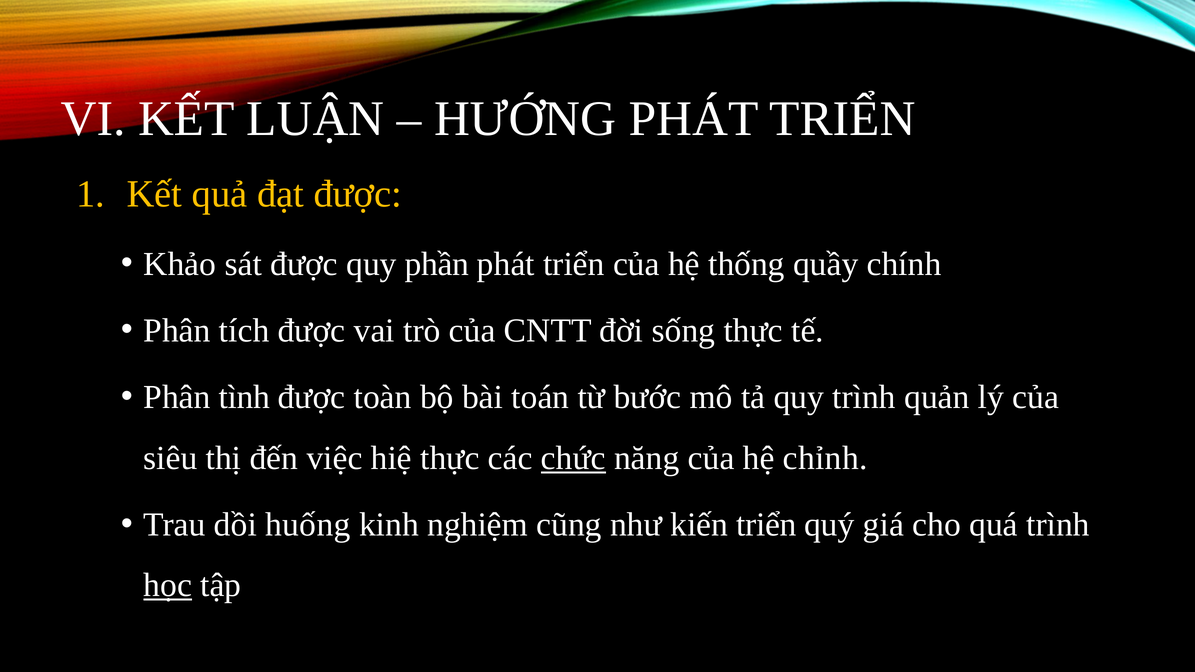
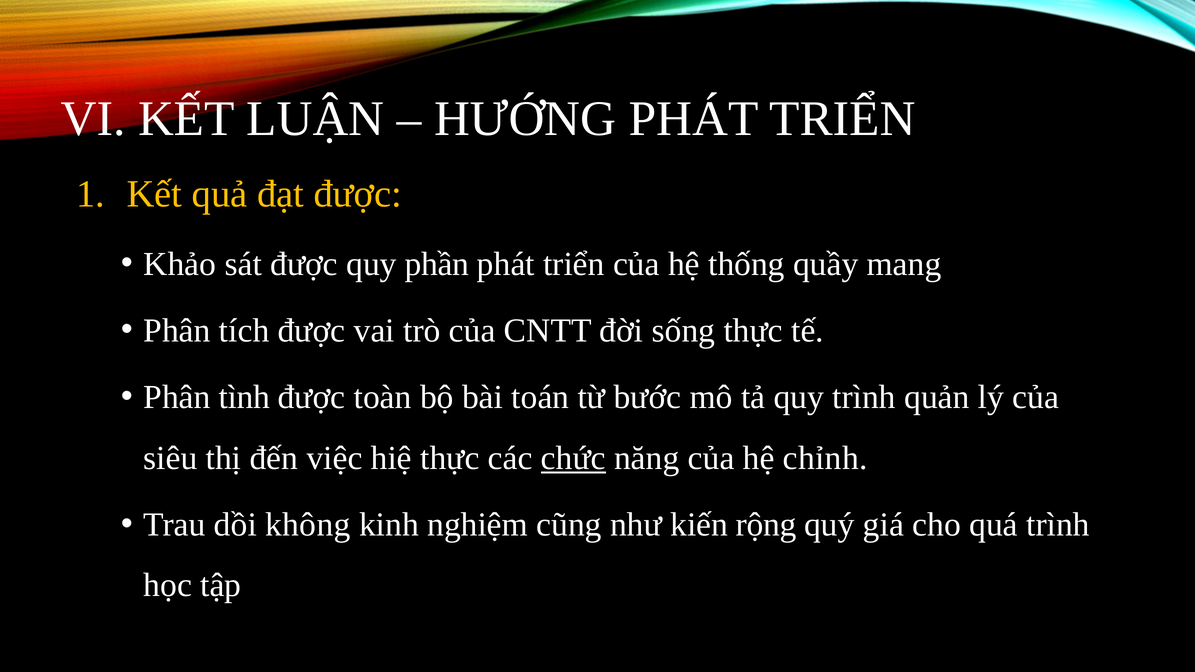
chính: chính -> mang
huống: huống -> không
kiến triển: triển -> rộng
học underline: present -> none
